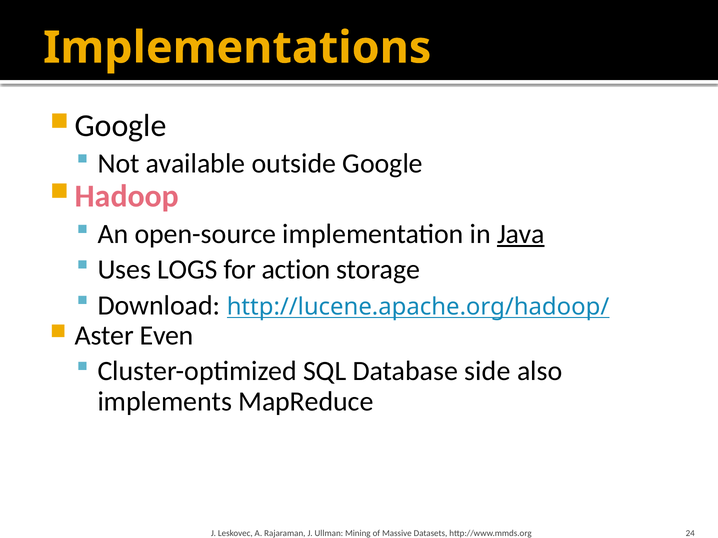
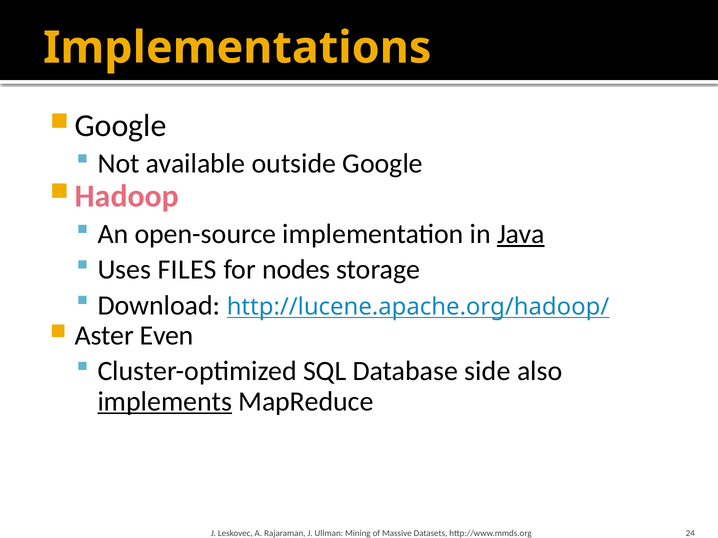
LOGS: LOGS -> FILES
action: action -> nodes
implements underline: none -> present
